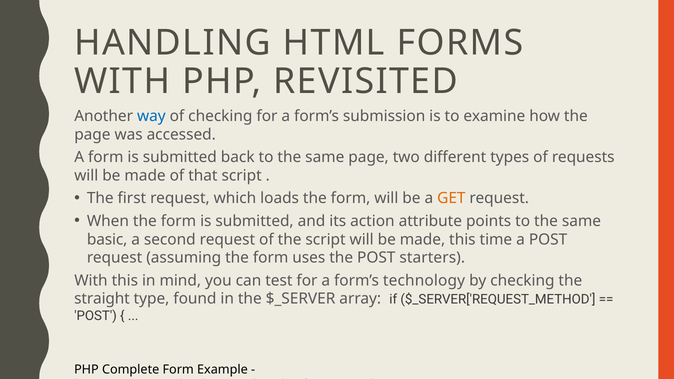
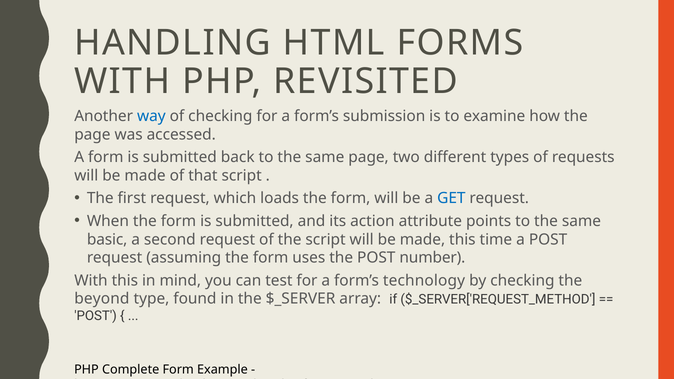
GET colour: orange -> blue
starters: starters -> number
straight: straight -> beyond
